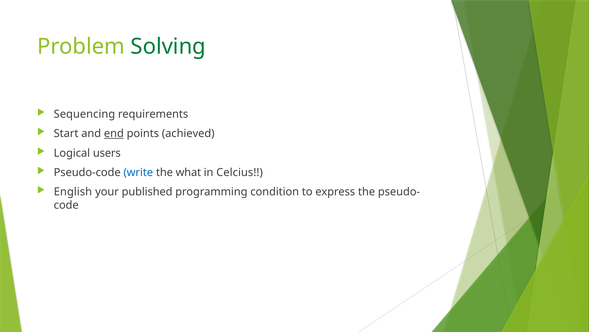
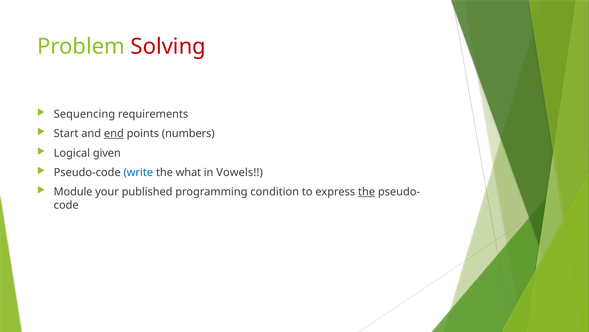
Solving colour: green -> red
achieved: achieved -> numbers
users: users -> given
Celcius: Celcius -> Vowels
English: English -> Module
the at (367, 192) underline: none -> present
